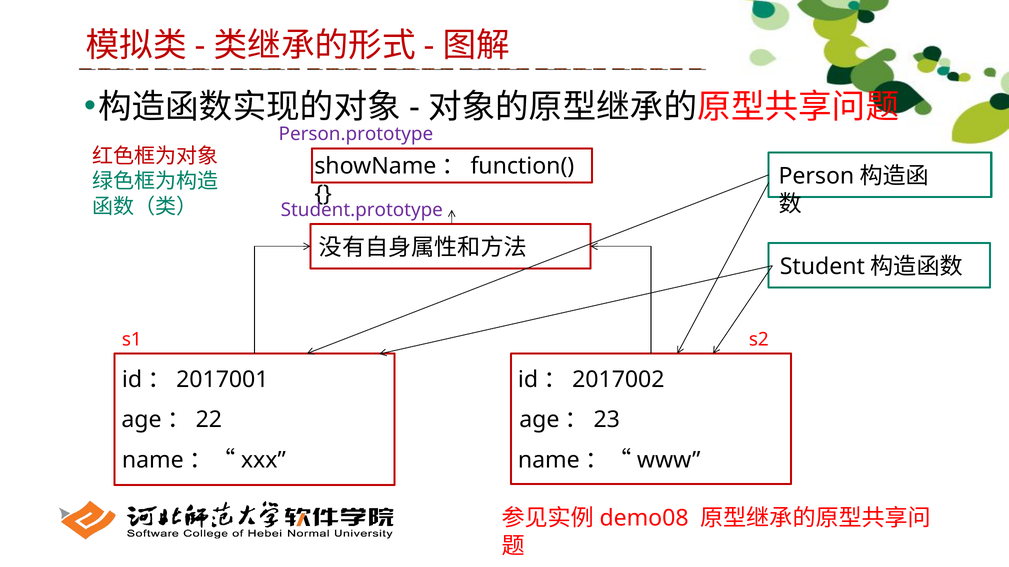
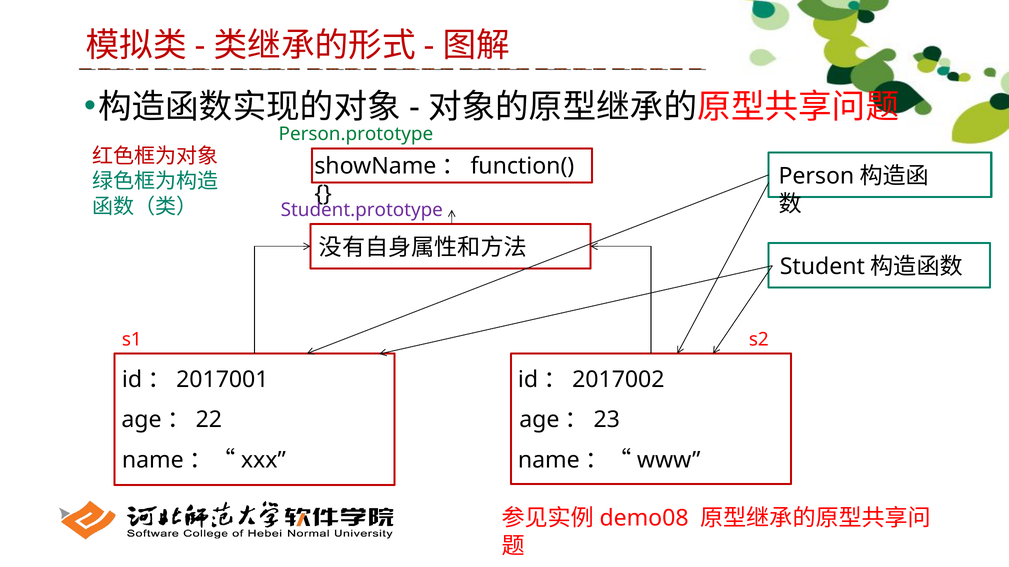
Person.prototype colour: purple -> green
